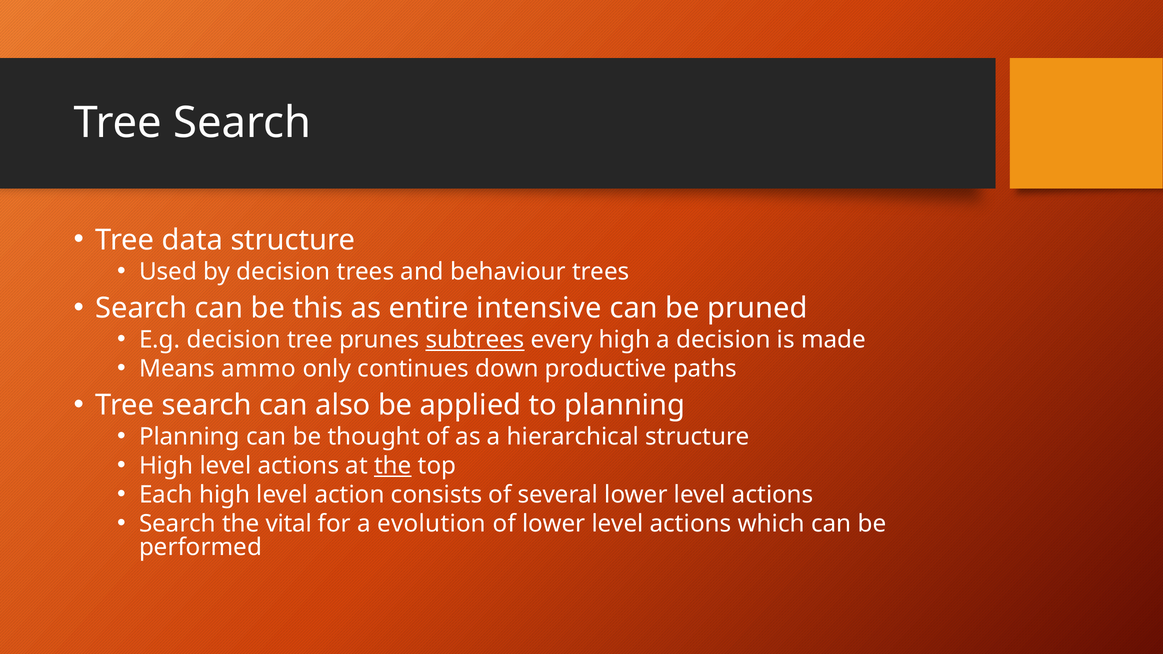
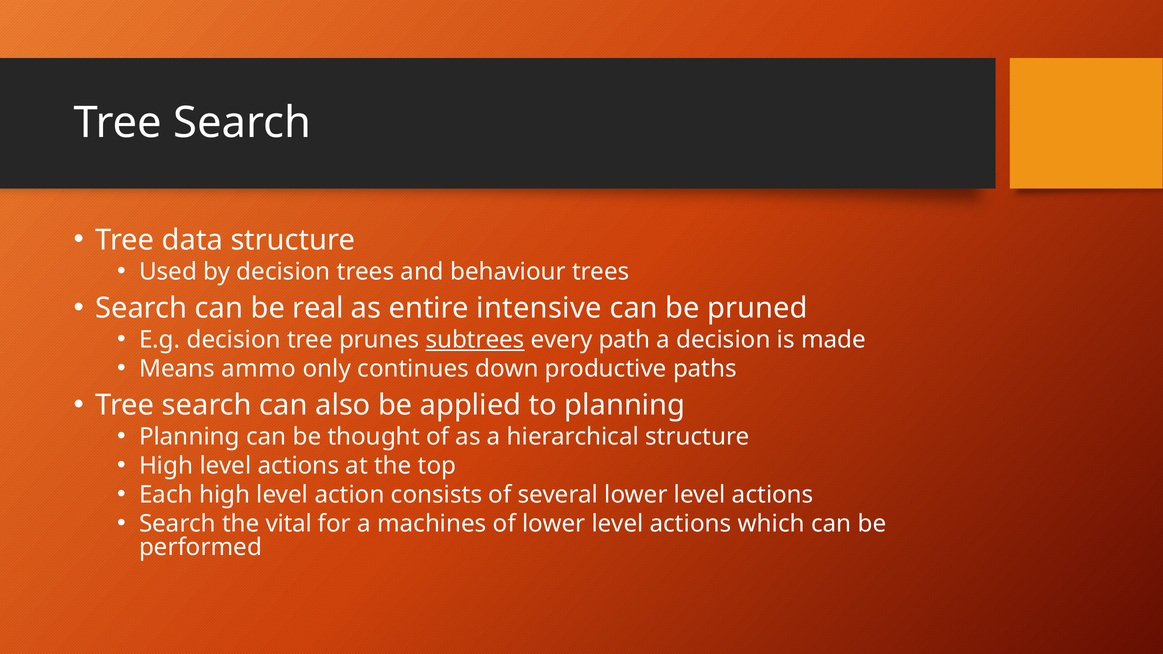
this: this -> real
every high: high -> path
the at (393, 466) underline: present -> none
evolution: evolution -> machines
